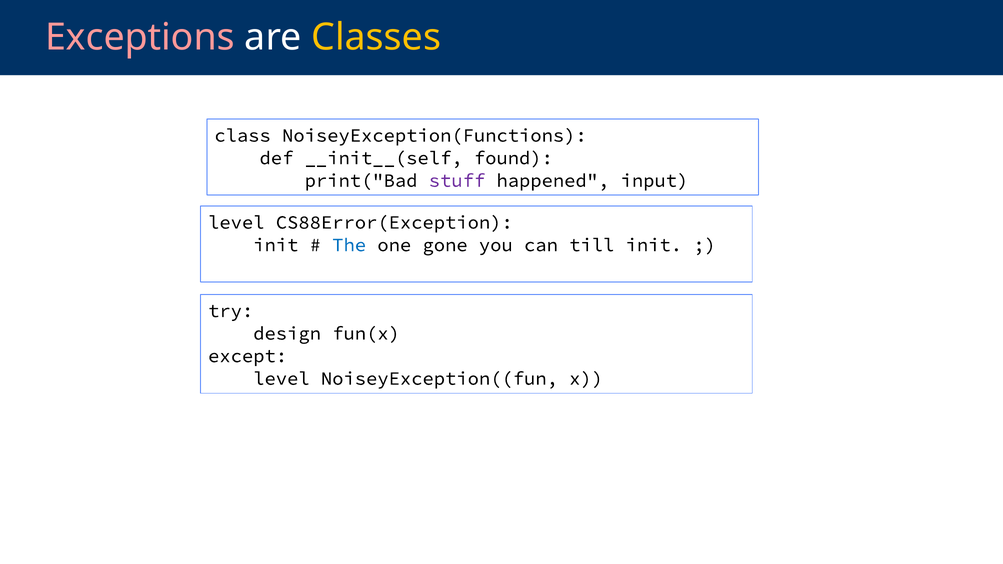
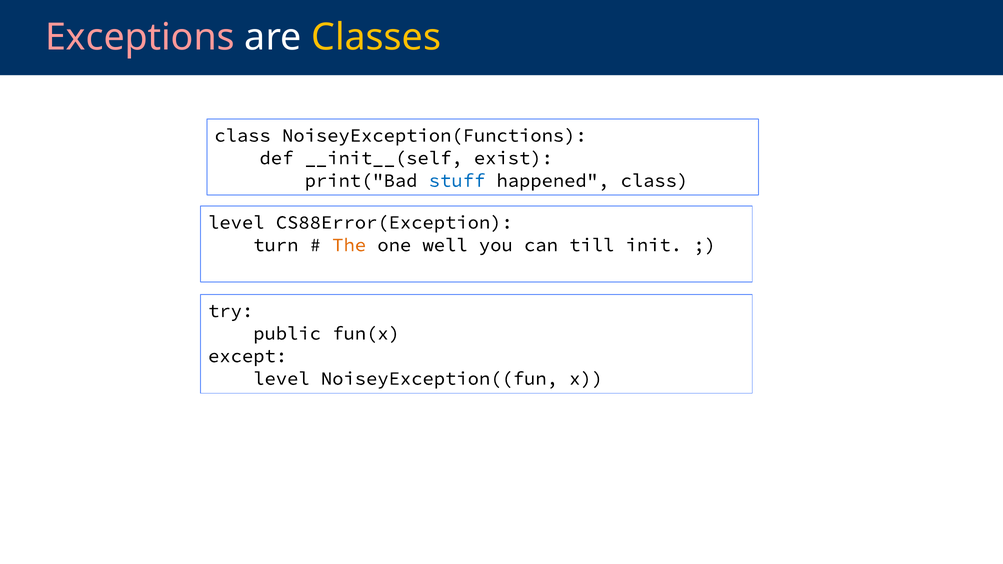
found: found -> exist
stuff colour: purple -> blue
happened input: input -> class
init at (276, 245): init -> turn
The colour: blue -> orange
gone: gone -> well
design: design -> public
